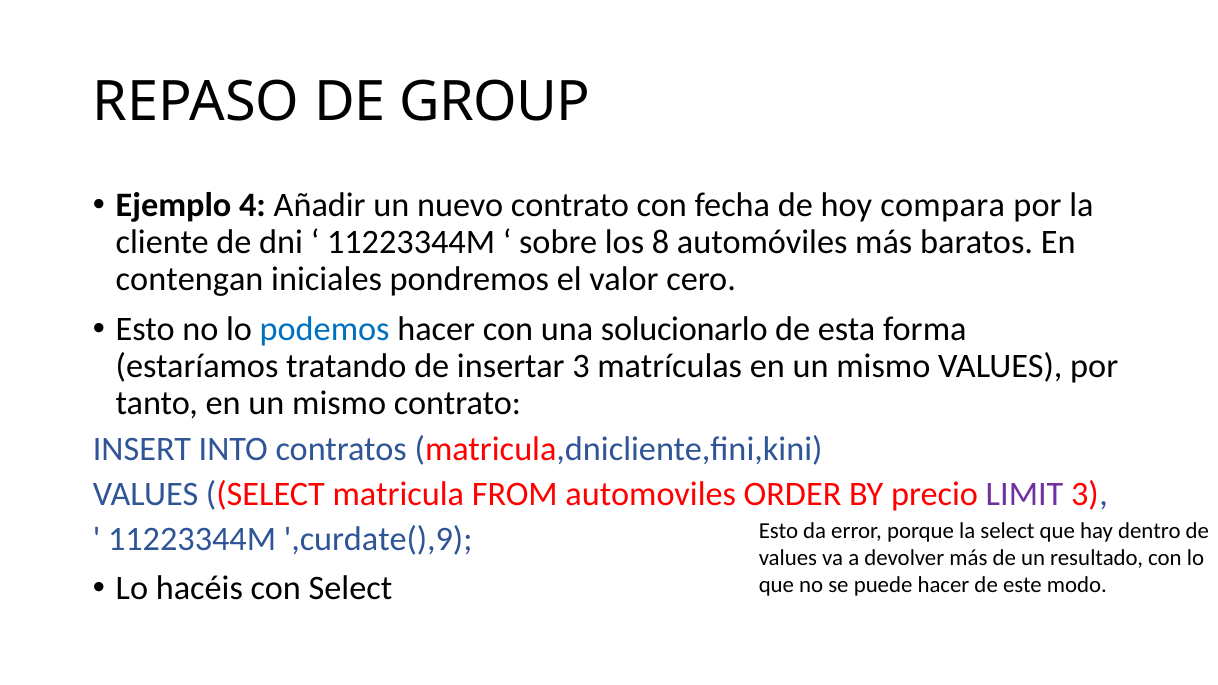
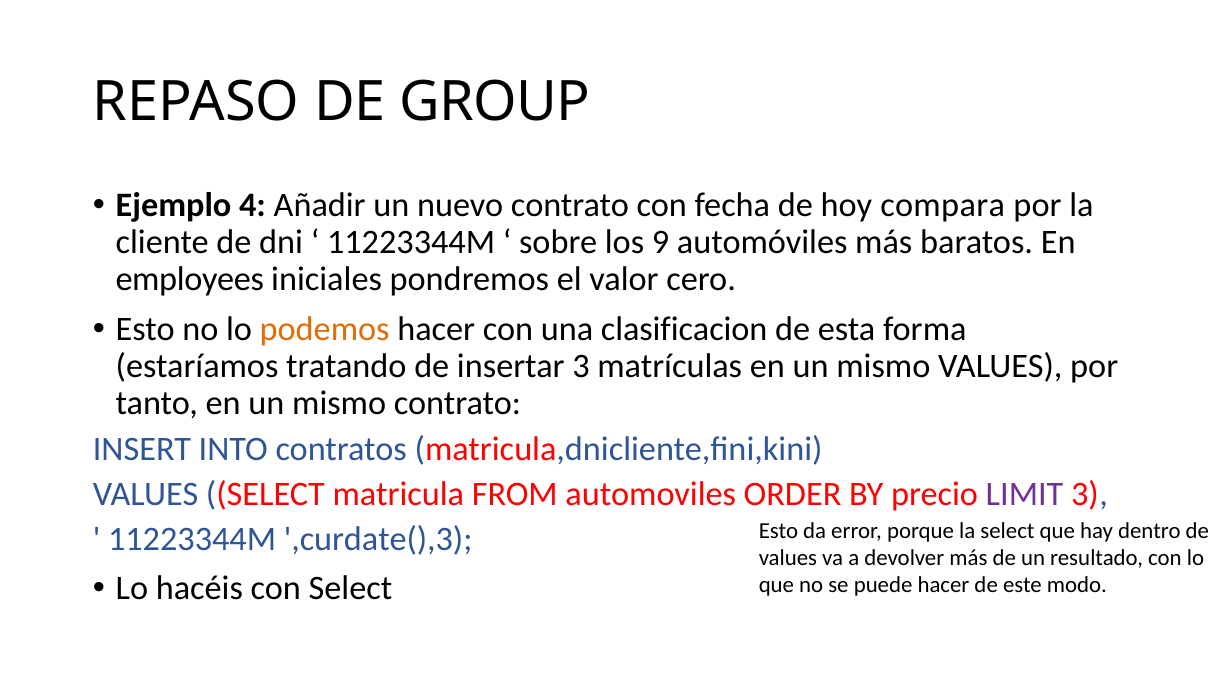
8: 8 -> 9
contengan: contengan -> employees
podemos colour: blue -> orange
solucionarlo: solucionarlo -> clasificacion
,curdate(),9: ,curdate(),9 -> ,curdate(),3
